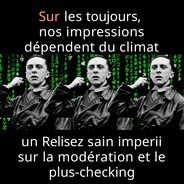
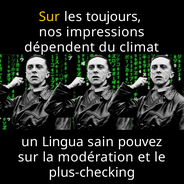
Sur at (49, 17) colour: pink -> yellow
Relisez: Relisez -> Lingua
imperii: imperii -> pouvez
